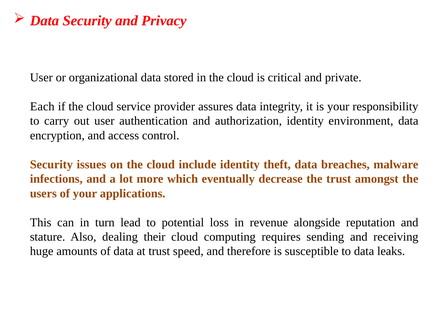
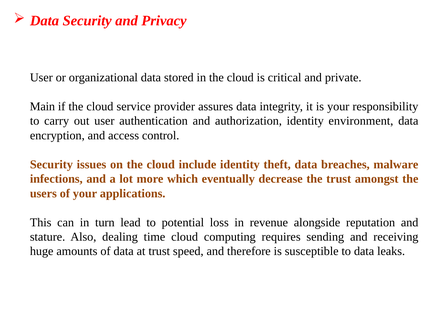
Each: Each -> Main
their: their -> time
